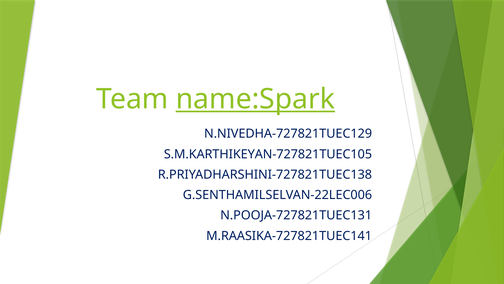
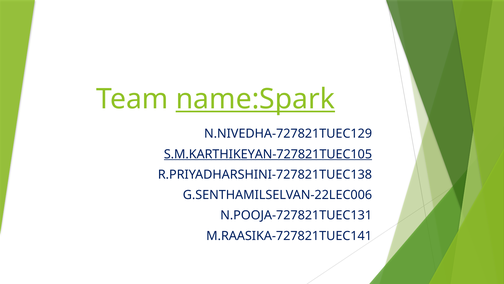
S.M.KARTHIKEYAN-727821TUEC105 underline: none -> present
